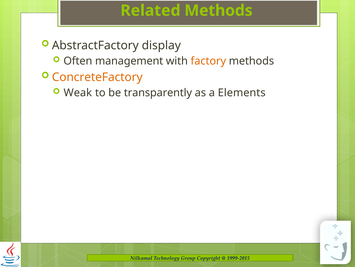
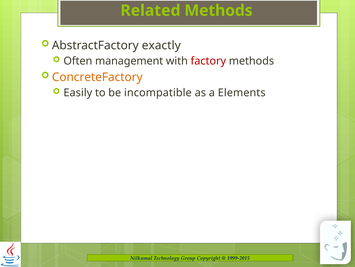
display: display -> exactly
factory colour: orange -> red
Weak: Weak -> Easily
transparently: transparently -> incompatible
